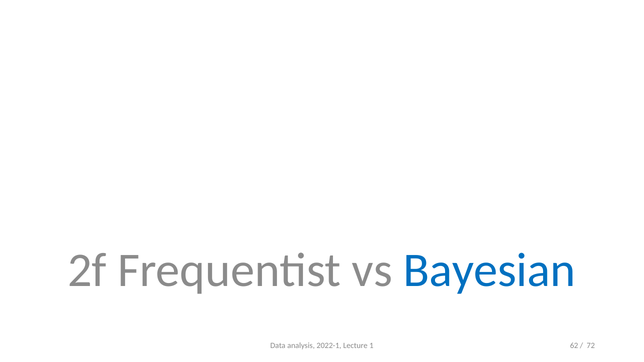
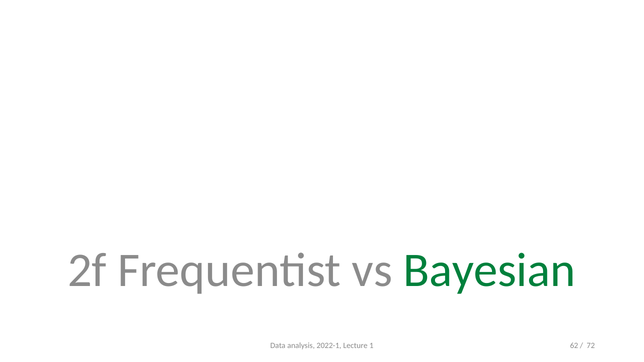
Bayesian colour: blue -> green
